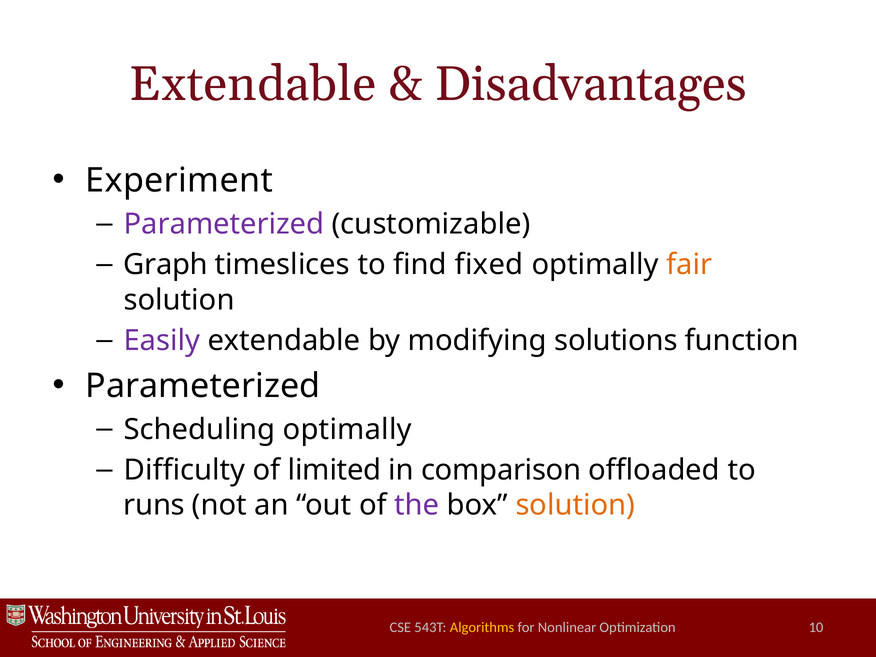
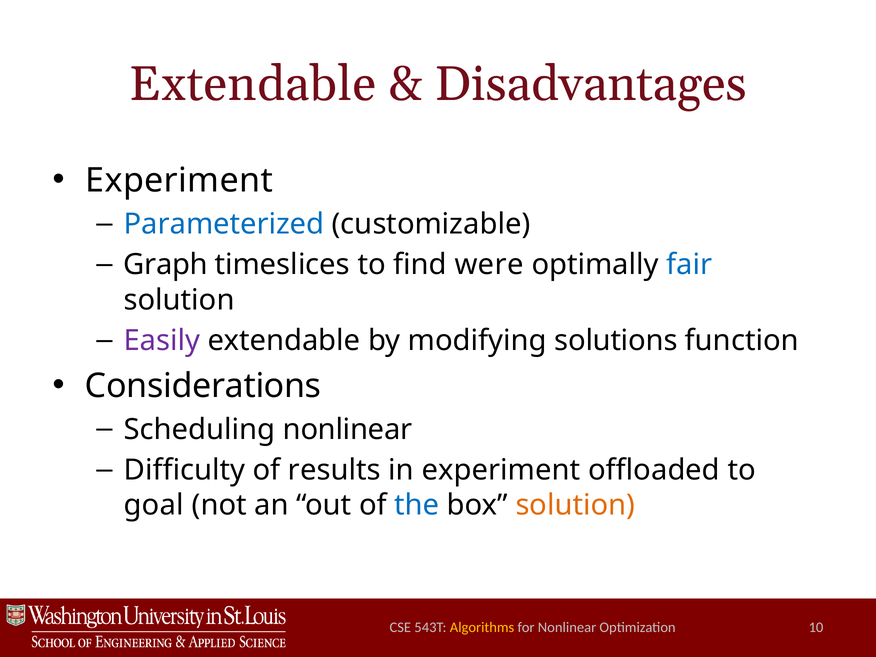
Parameterized at (224, 224) colour: purple -> blue
fixed: fixed -> were
fair colour: orange -> blue
Parameterized at (203, 386): Parameterized -> Considerations
Scheduling optimally: optimally -> nonlinear
limited: limited -> results
in comparison: comparison -> experiment
runs: runs -> goal
the colour: purple -> blue
